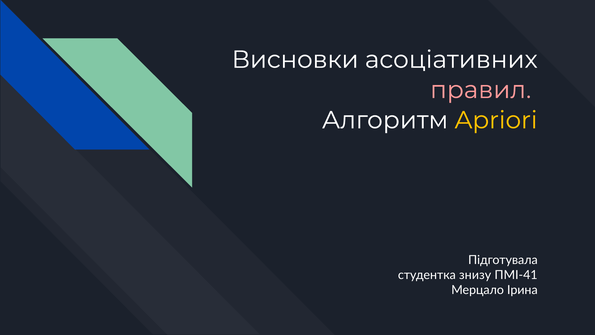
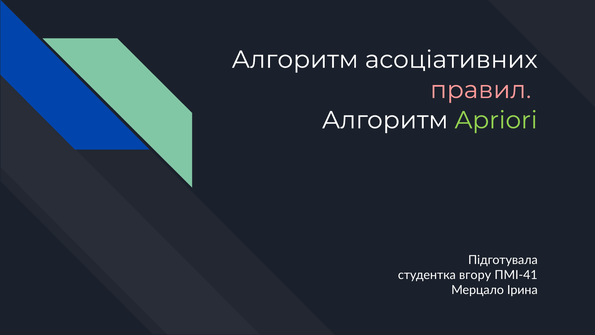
Висновки at (295, 60): Висновки -> Алгоритм
Apriori colour: yellow -> light green
знизу: знизу -> вгору
